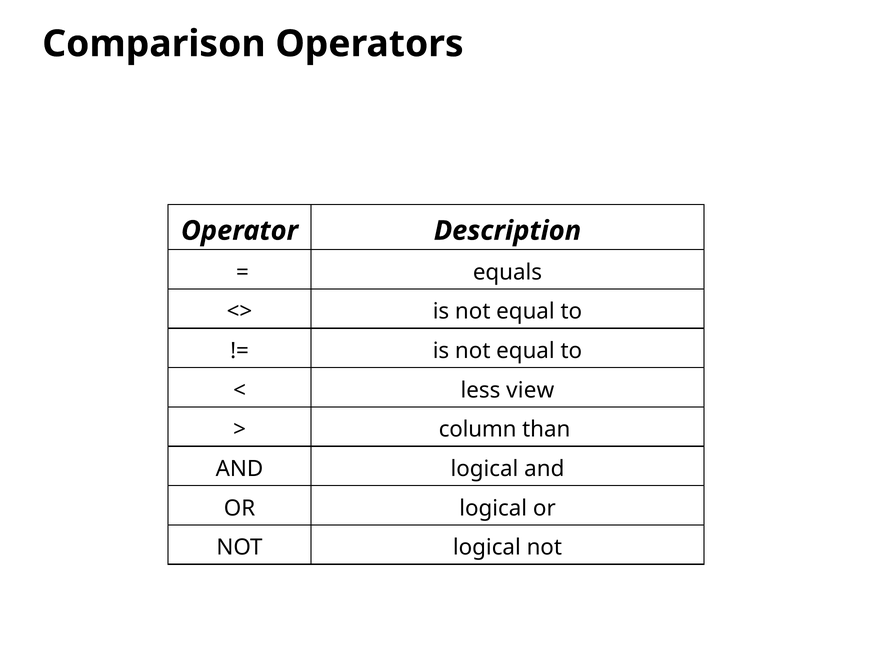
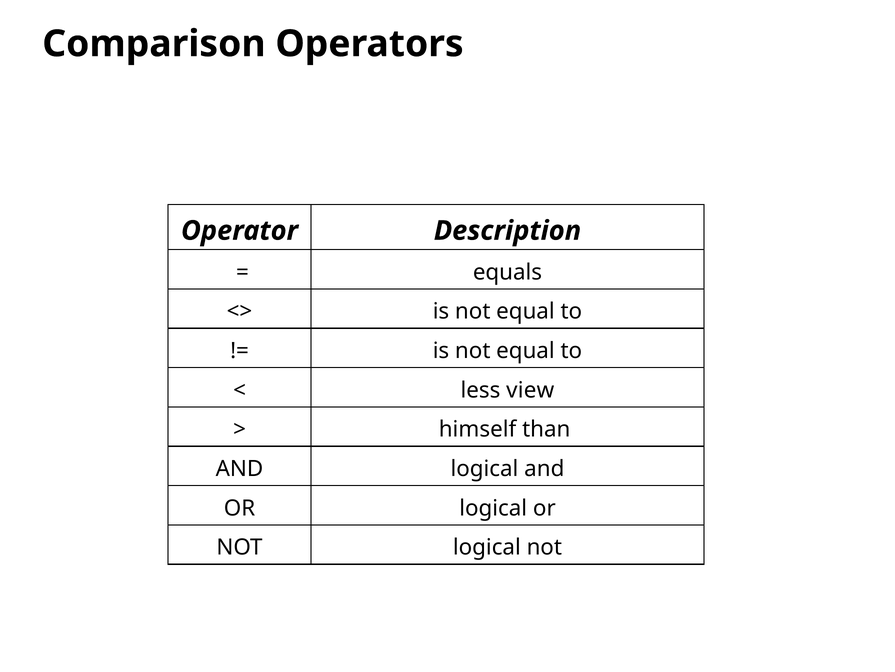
column: column -> himself
